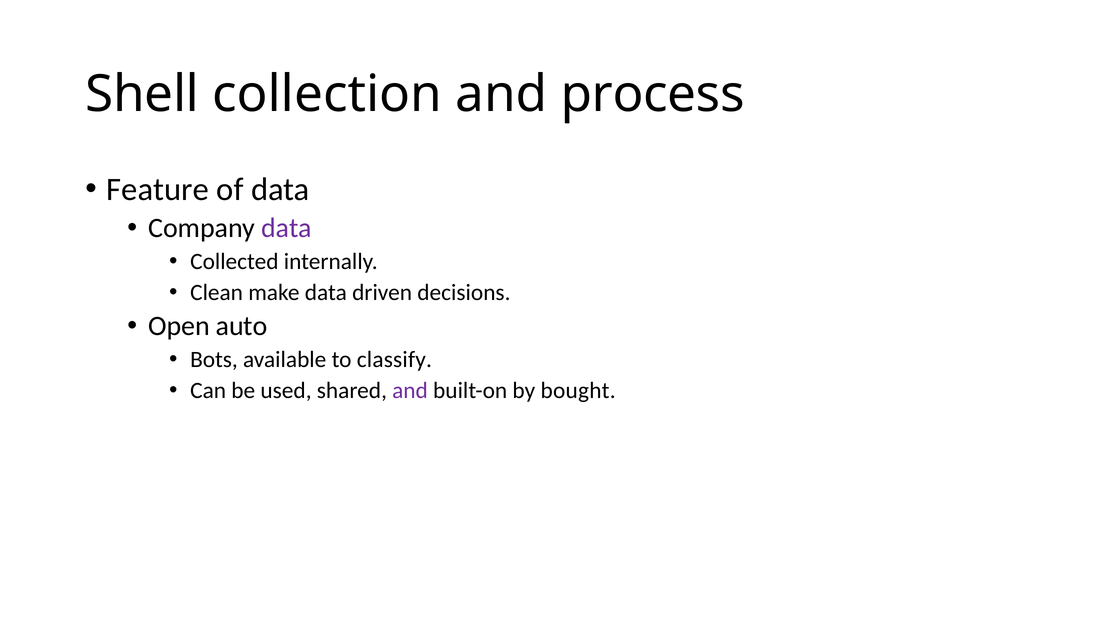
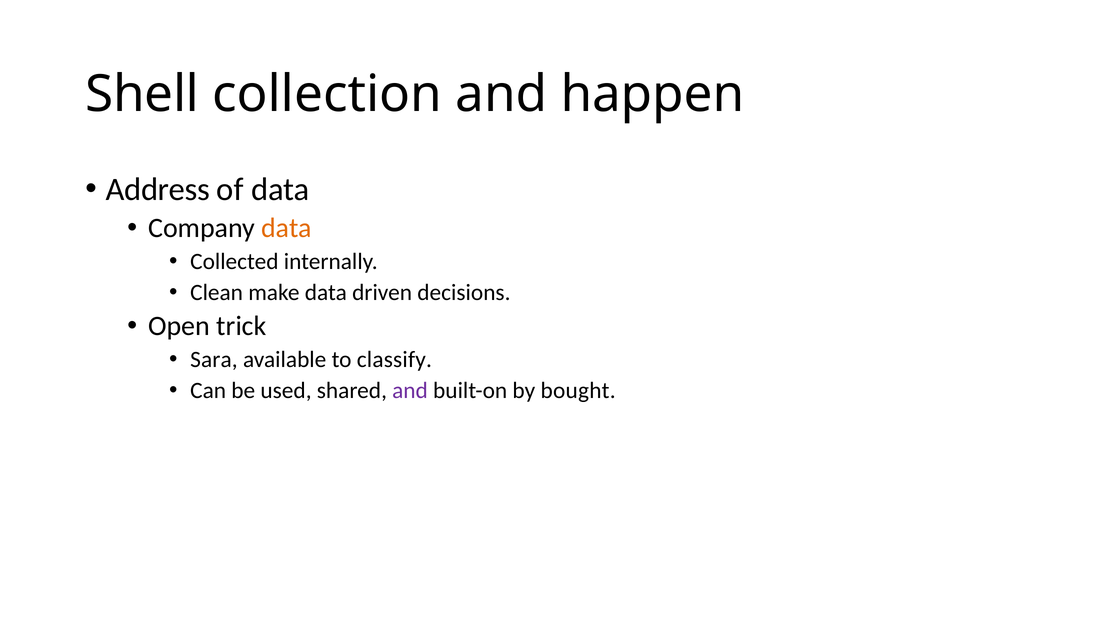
process: process -> happen
Feature: Feature -> Address
data at (287, 228) colour: purple -> orange
auto: auto -> trick
Bots: Bots -> Sara
